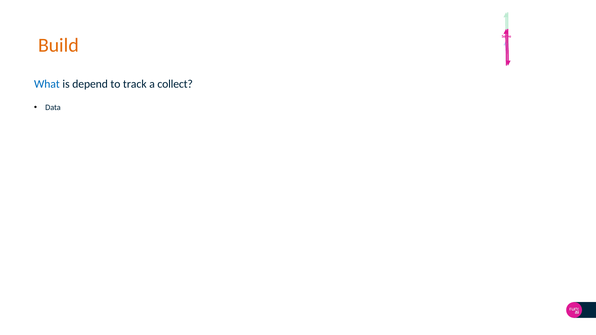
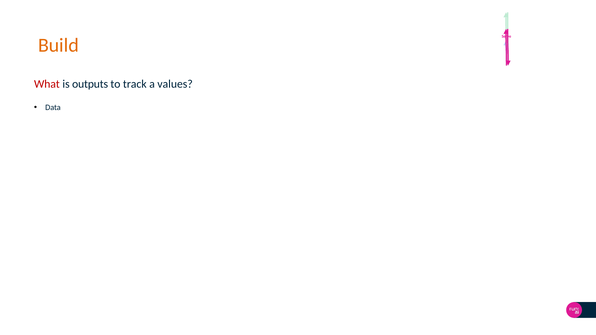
What colour: blue -> red
depend: depend -> outputs
collect: collect -> values
